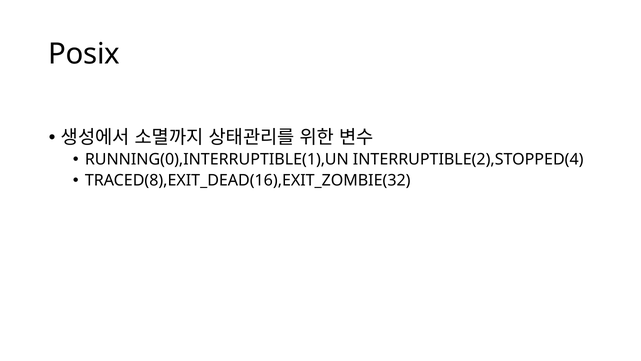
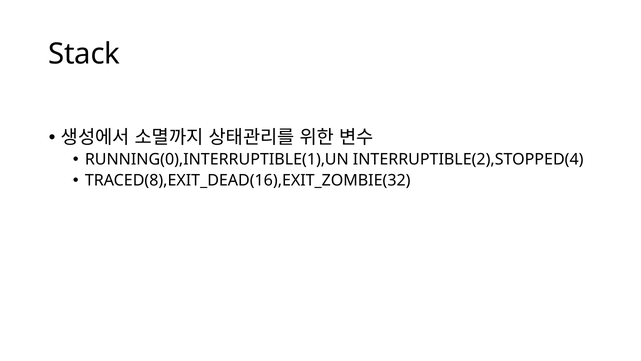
Posix: Posix -> Stack
